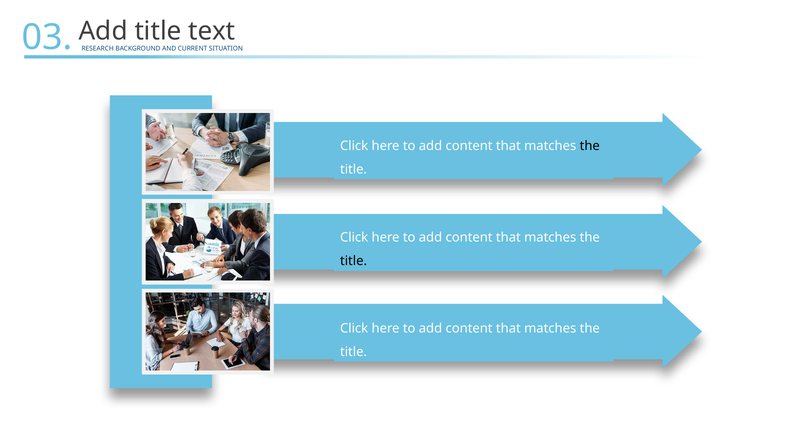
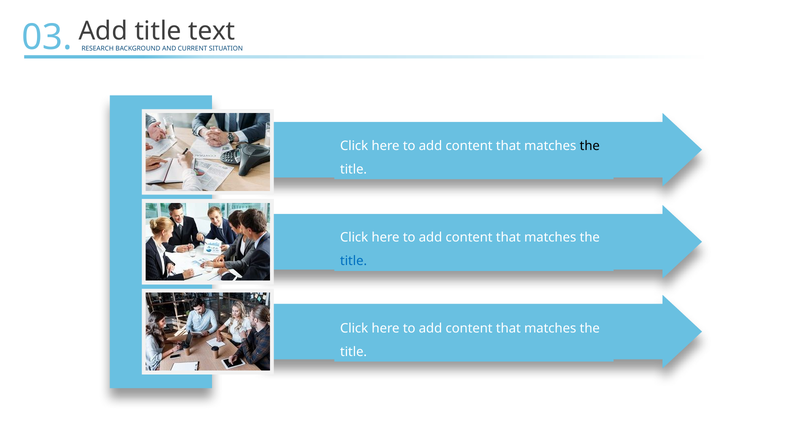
title at (354, 261) colour: black -> blue
